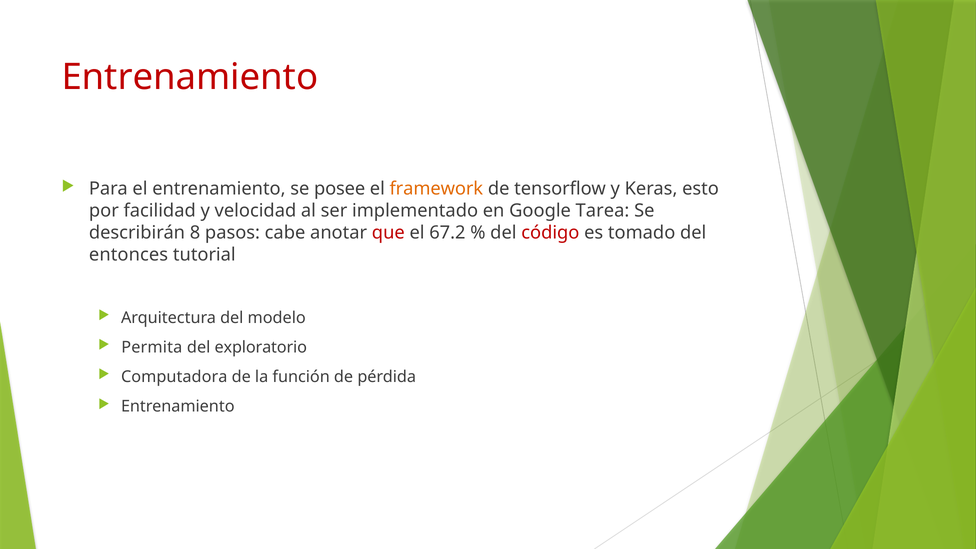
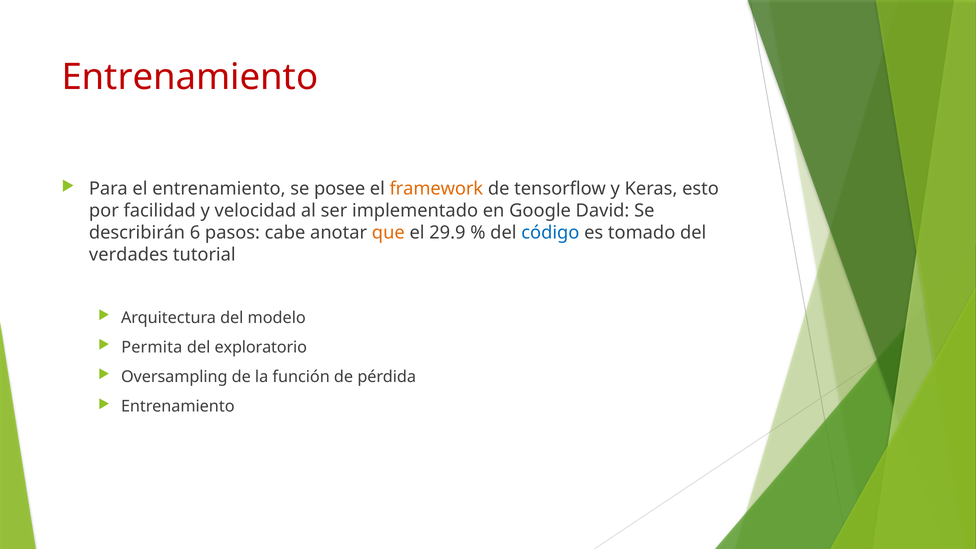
Tarea: Tarea -> David
8: 8 -> 6
que colour: red -> orange
67.2: 67.2 -> 29.9
código colour: red -> blue
entonces: entonces -> verdades
Computadora: Computadora -> Oversampling
